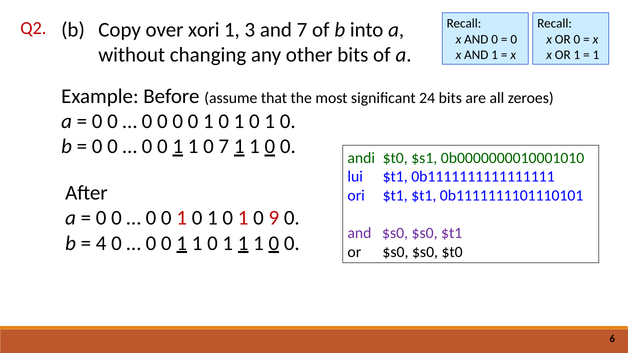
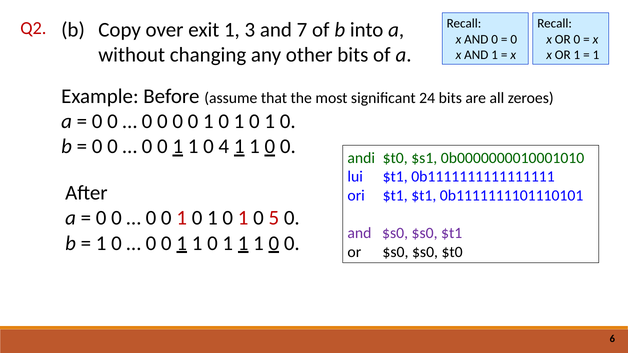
xori: xori -> exit
0 7: 7 -> 4
9: 9 -> 5
4 at (101, 243): 4 -> 1
